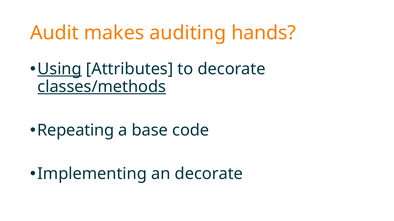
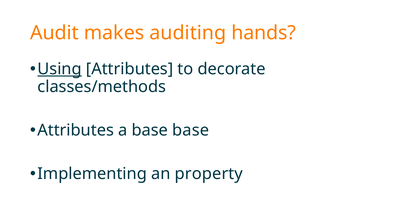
classes/methods underline: present -> none
Repeating at (76, 131): Repeating -> Attributes
base code: code -> base
an decorate: decorate -> property
